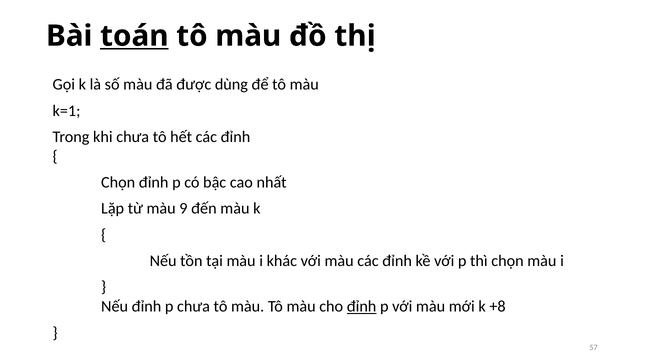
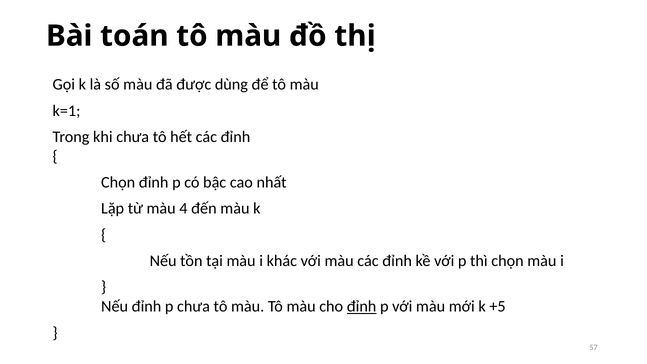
toán underline: present -> none
9: 9 -> 4
+8: +8 -> +5
